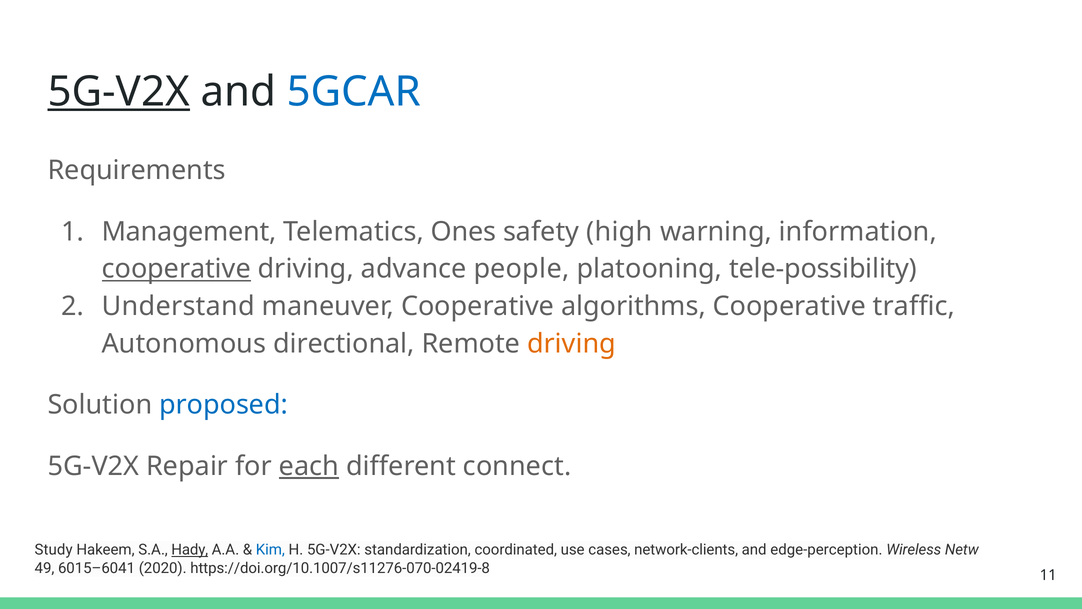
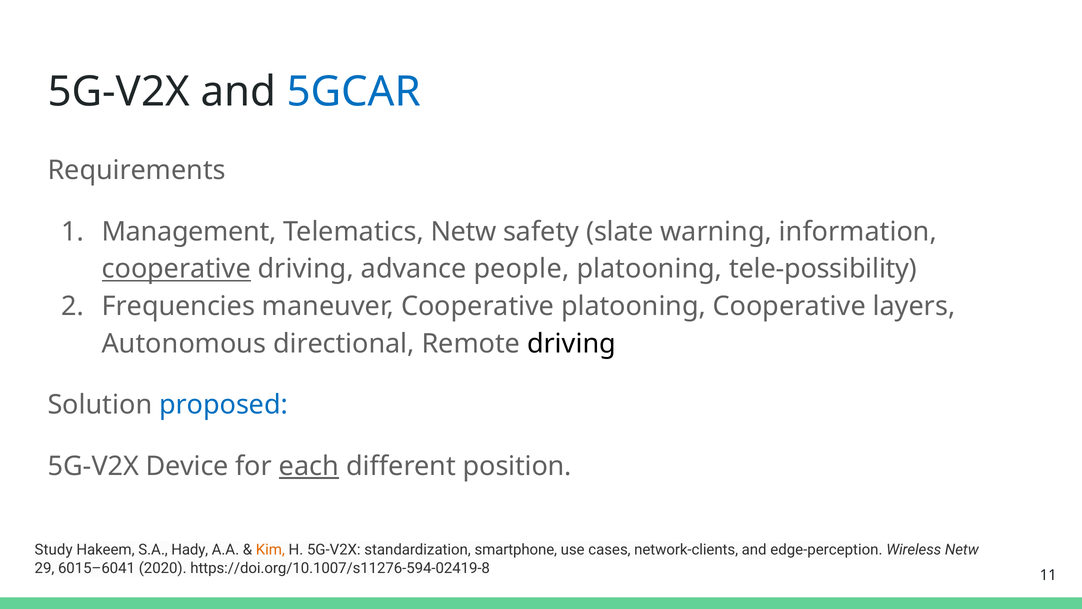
5G-V2X at (119, 92) underline: present -> none
Telematics Ones: Ones -> Netw
high: high -> slate
Understand: Understand -> Frequencies
Cooperative algorithms: algorithms -> platooning
traffic: traffic -> layers
driving at (572, 343) colour: orange -> black
Repair: Repair -> Device
connect: connect -> position
Hady underline: present -> none
Kim colour: blue -> orange
coordinated: coordinated -> smartphone
49: 49 -> 29
https://doi.org/10.1007/s11276-070-02419-8: https://doi.org/10.1007/s11276-070-02419-8 -> https://doi.org/10.1007/s11276-594-02419-8
